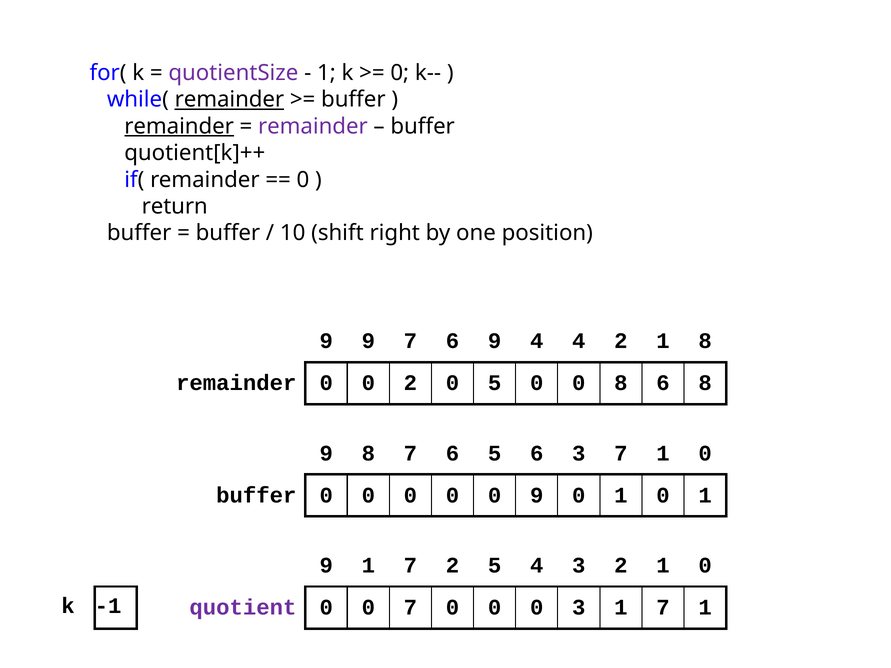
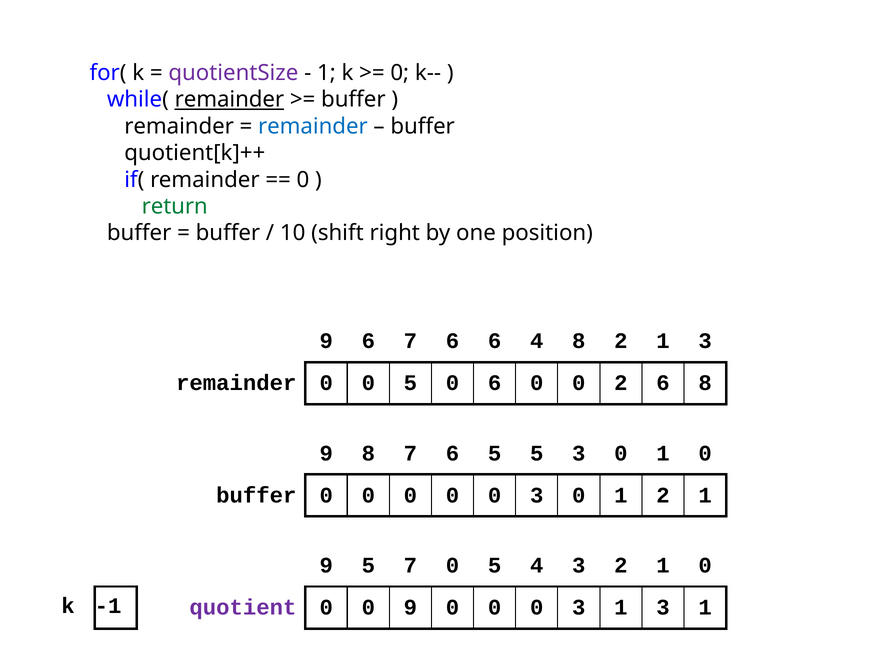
remainder at (179, 126) underline: present -> none
remainder at (313, 126) colour: purple -> blue
return colour: black -> green
9 9: 9 -> 6
6 9: 9 -> 6
4 4: 4 -> 8
2 1 8: 8 -> 3
0 0 2: 2 -> 5
0 5: 5 -> 6
0 8: 8 -> 2
5 6: 6 -> 5
7 at (621, 453): 7 -> 0
9 at (537, 495): 9 -> 3
0 1 0: 0 -> 2
9 1: 1 -> 5
7 2: 2 -> 0
0 7: 7 -> 9
3 1 7: 7 -> 3
